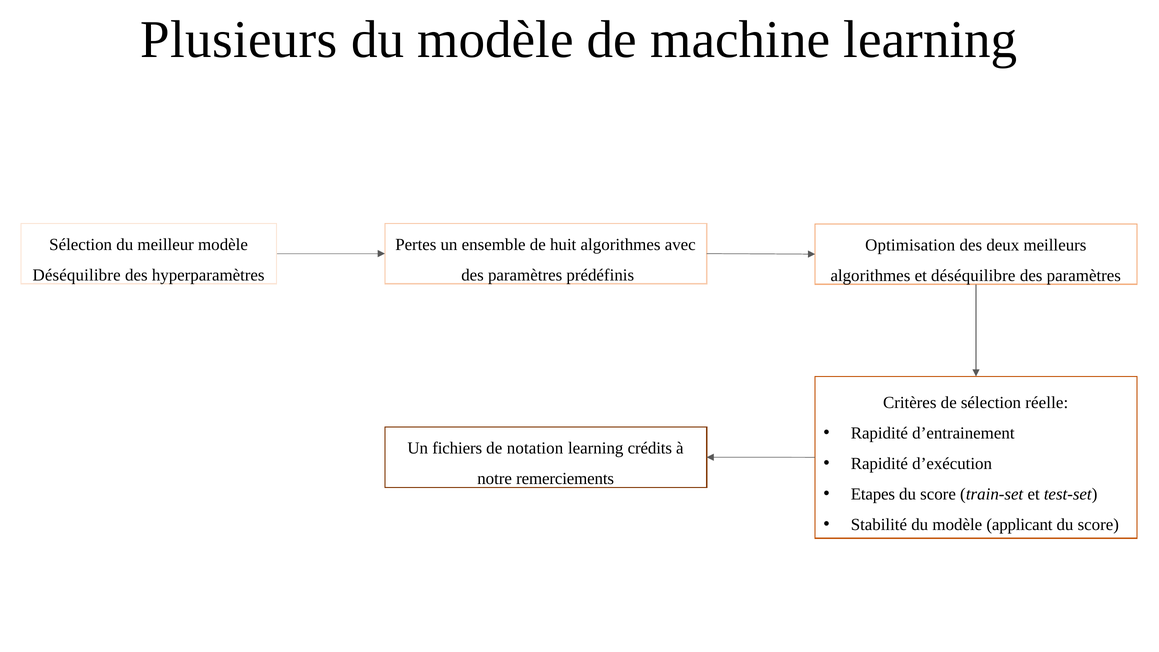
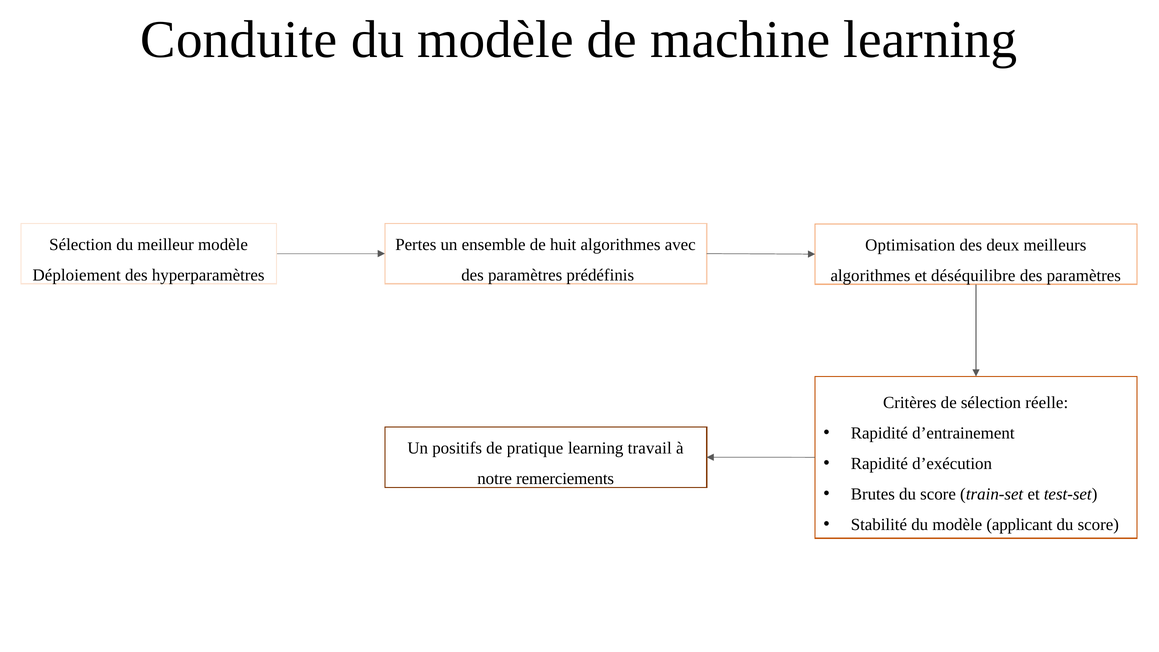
Plusieurs: Plusieurs -> Conduite
Déséquilibre at (77, 275): Déséquilibre -> Déploiement
fichiers: fichiers -> positifs
notation: notation -> pratique
crédits: crédits -> travail
Etapes: Etapes -> Brutes
